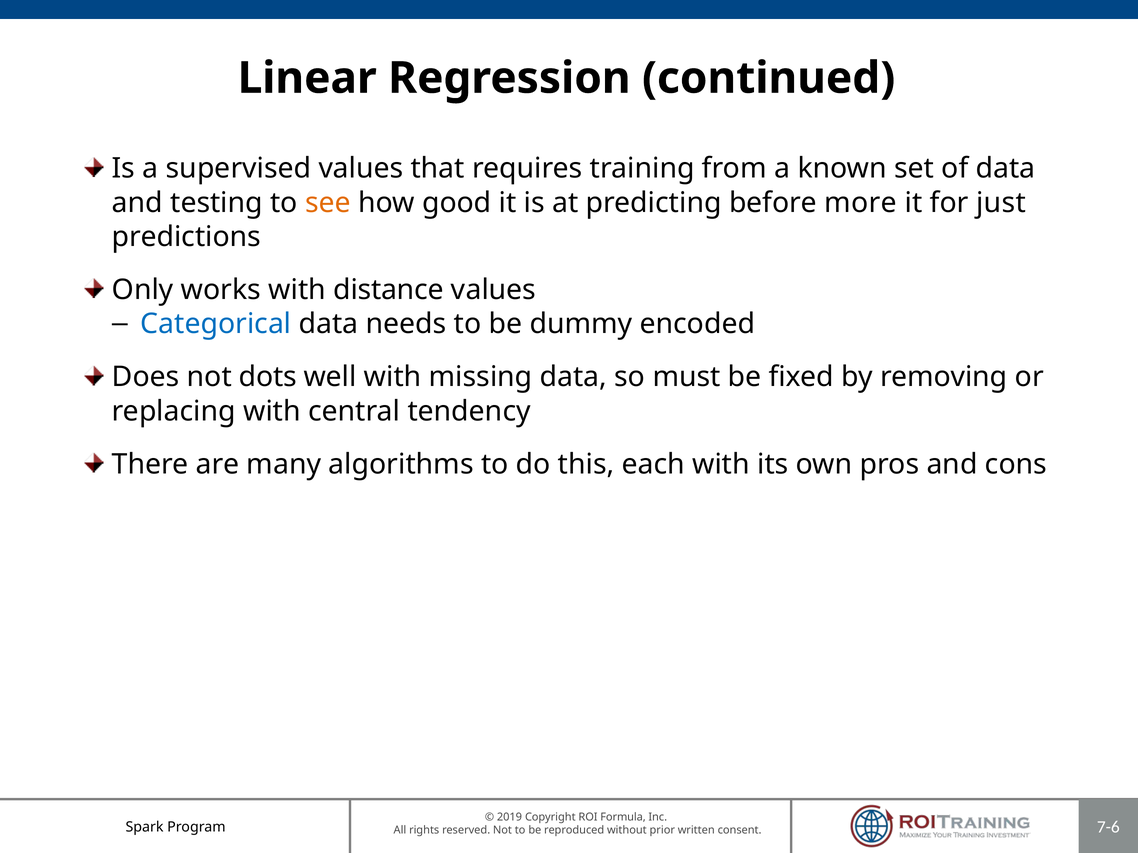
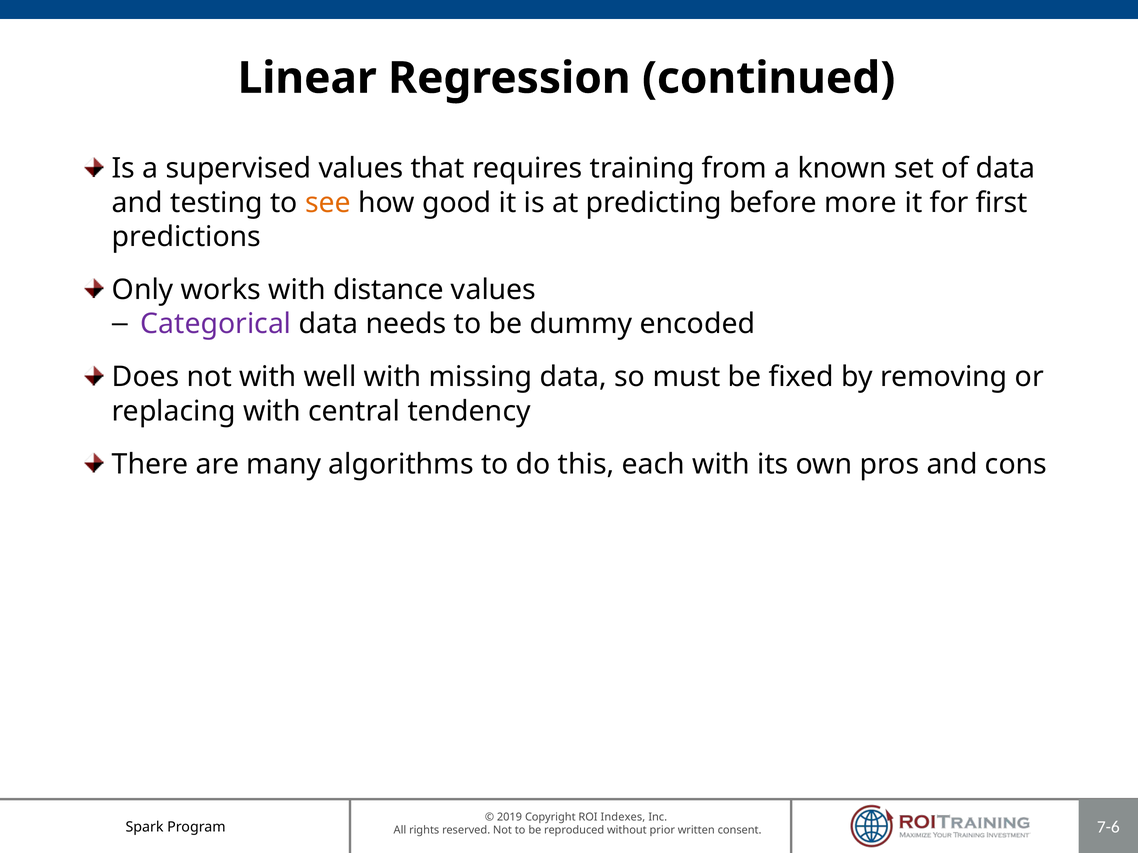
just: just -> first
Categorical colour: blue -> purple
not dots: dots -> with
Formula: Formula -> Indexes
